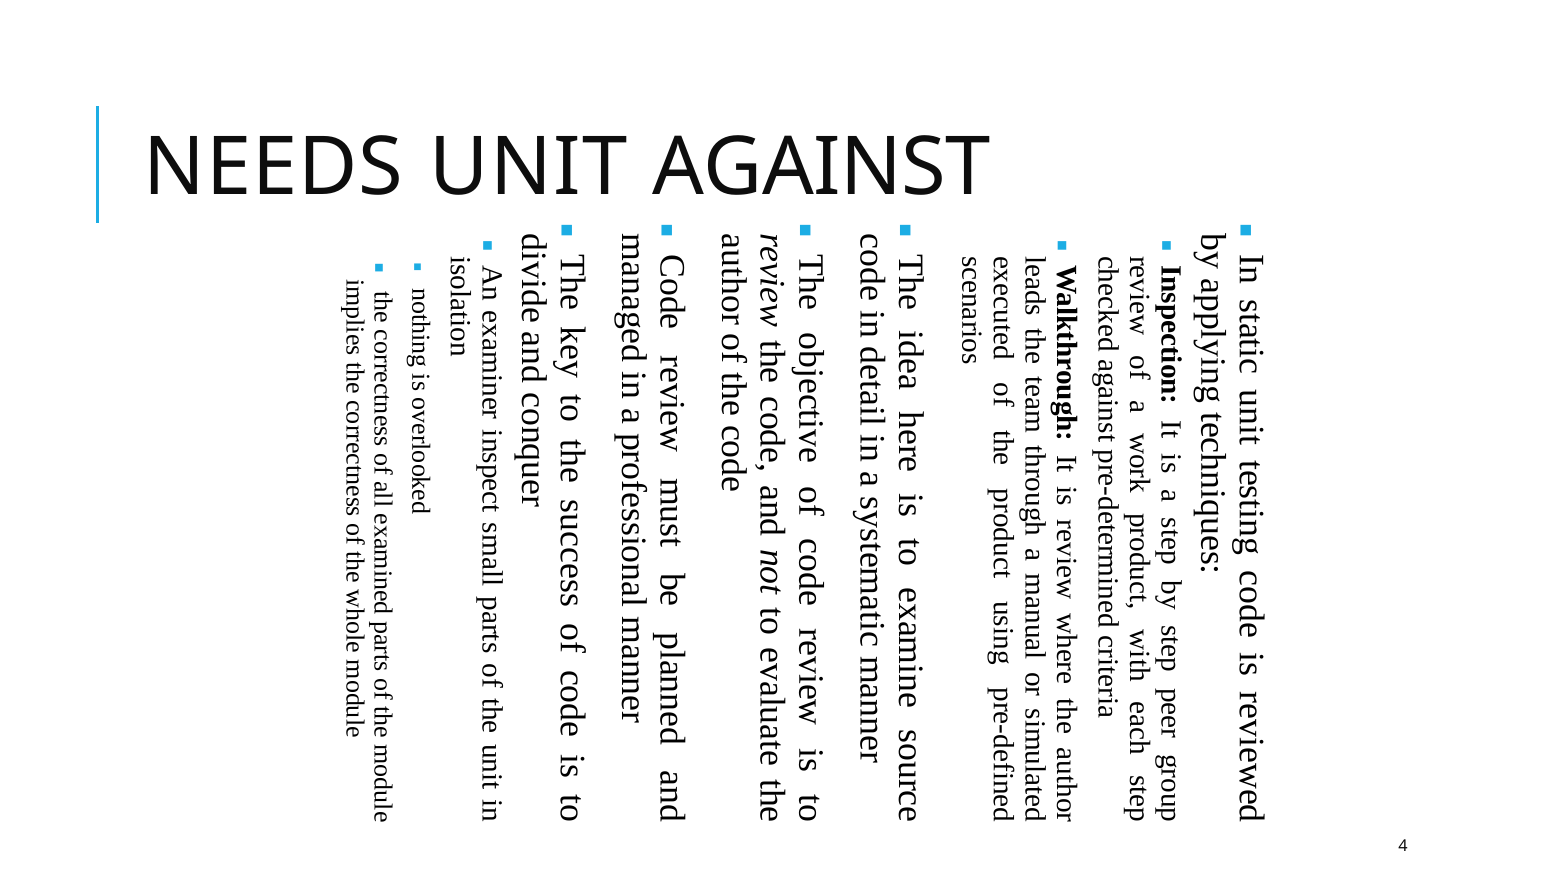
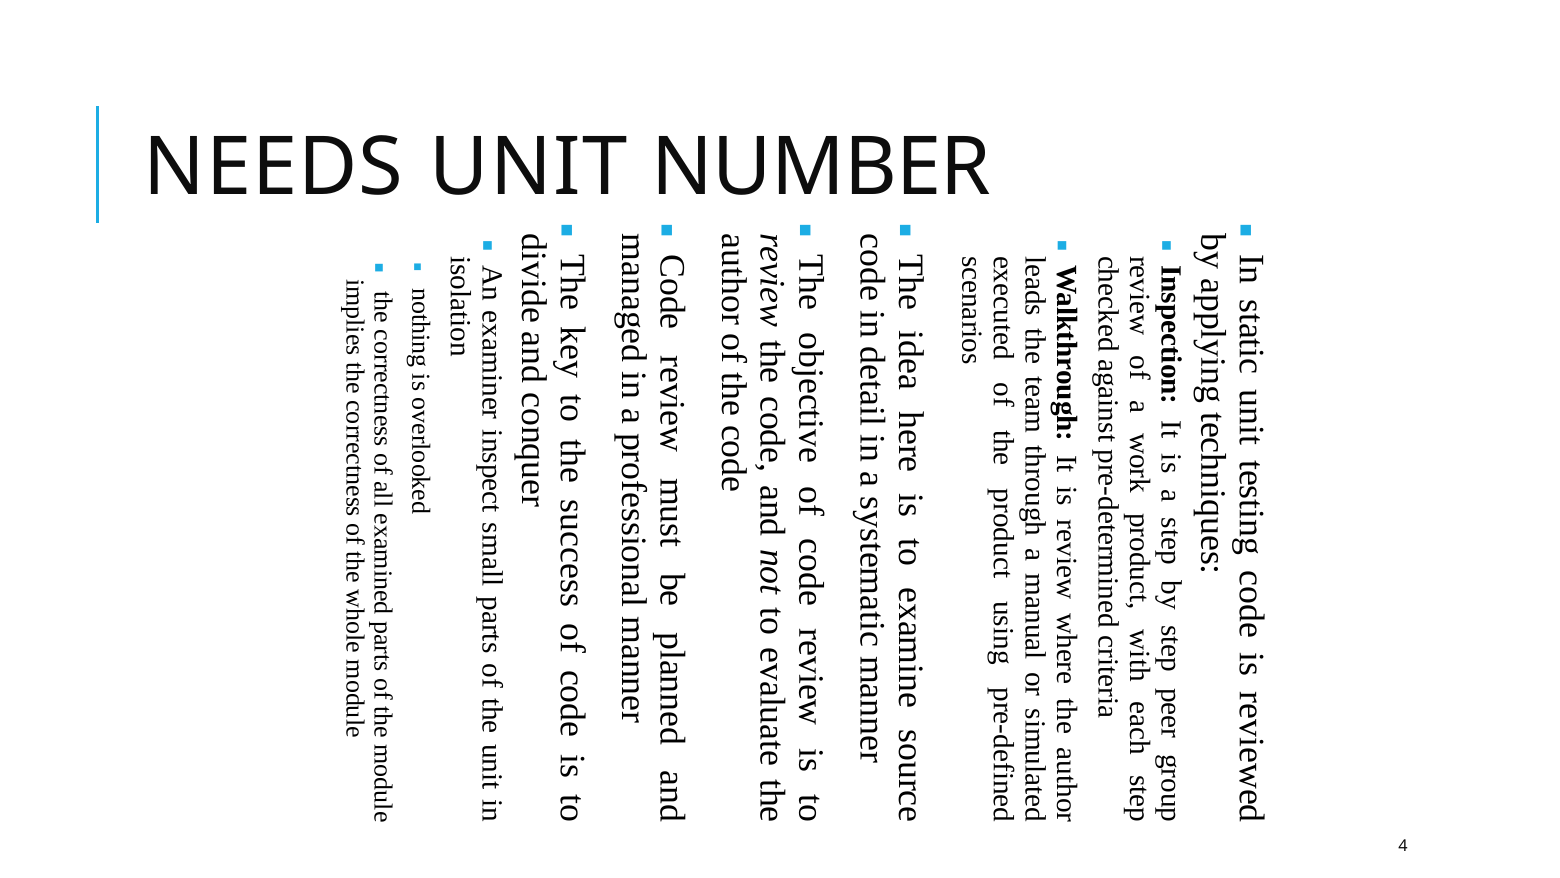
AGAINST: AGAINST -> NUMBER
